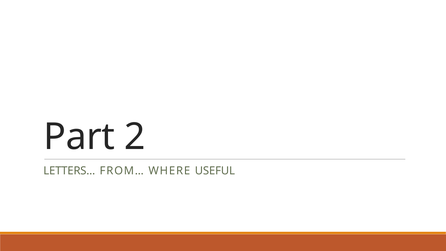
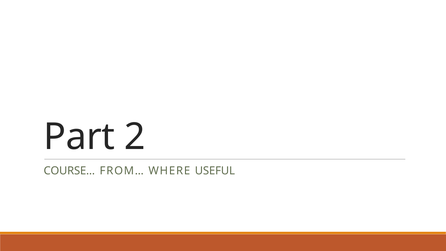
LETTERS…: LETTERS… -> COURSE…
